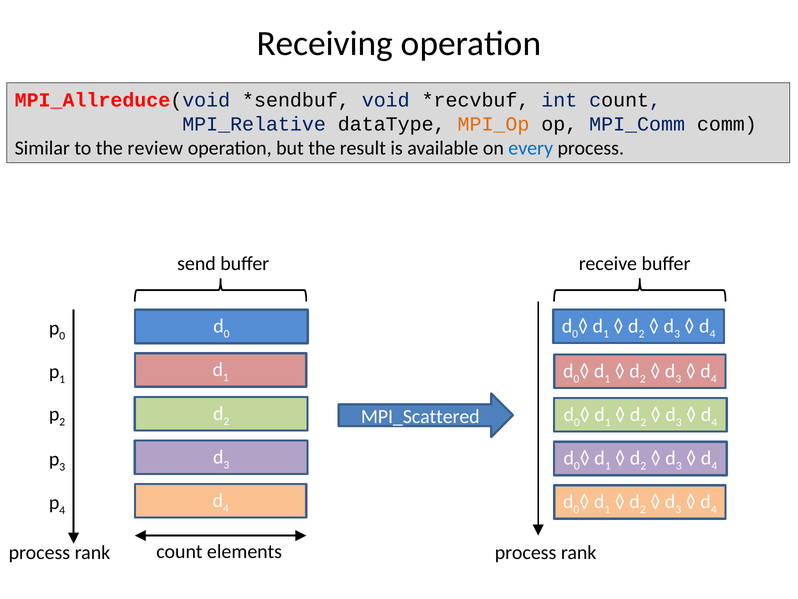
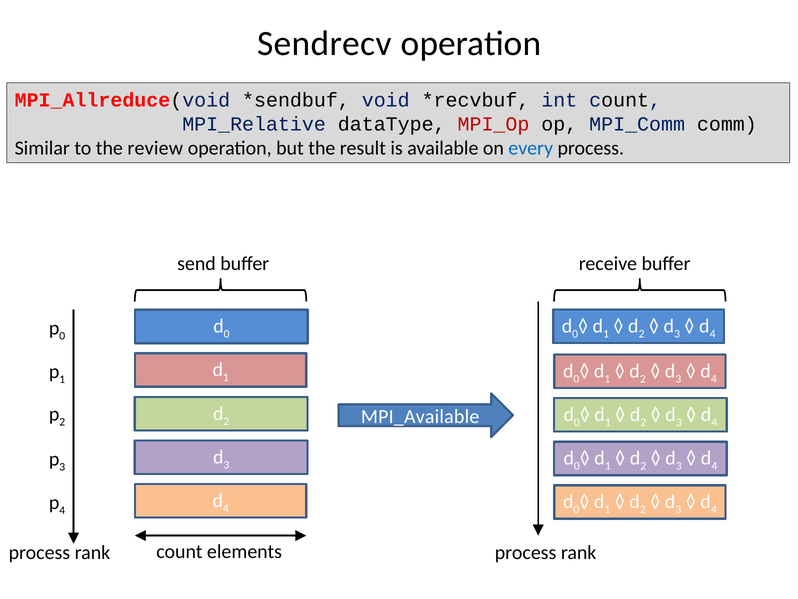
Receiving: Receiving -> Sendrecv
MPI_Op colour: orange -> red
MPI_Scattered: MPI_Scattered -> MPI_Available
